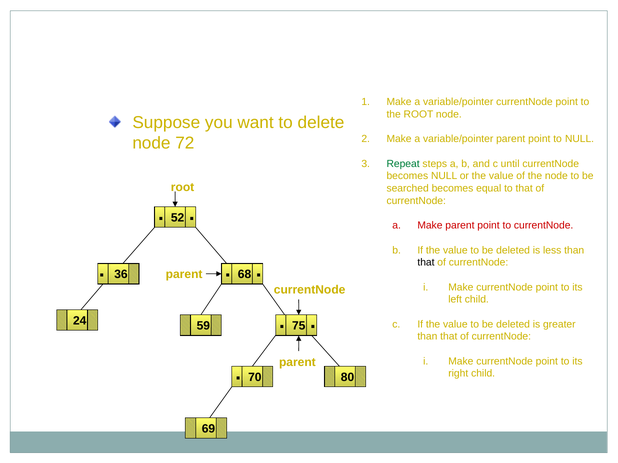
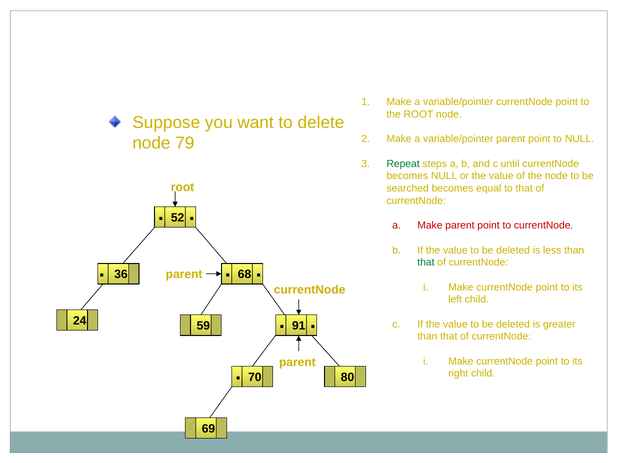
72: 72 -> 79
that at (426, 263) colour: black -> green
75: 75 -> 91
